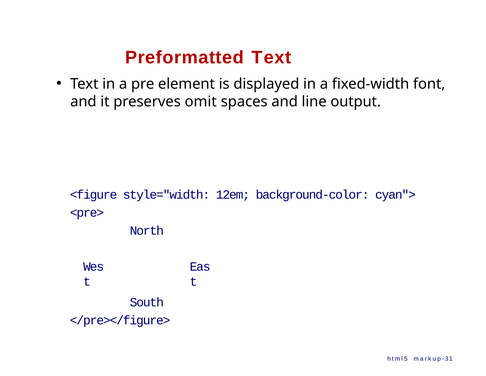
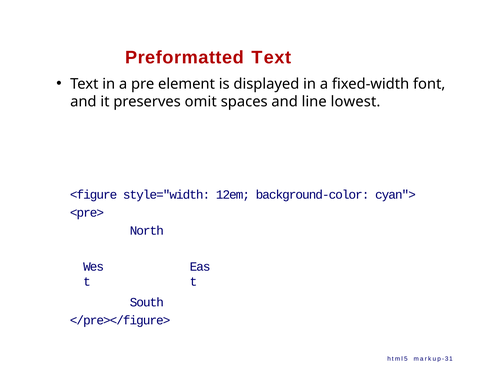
output: output -> lowest
